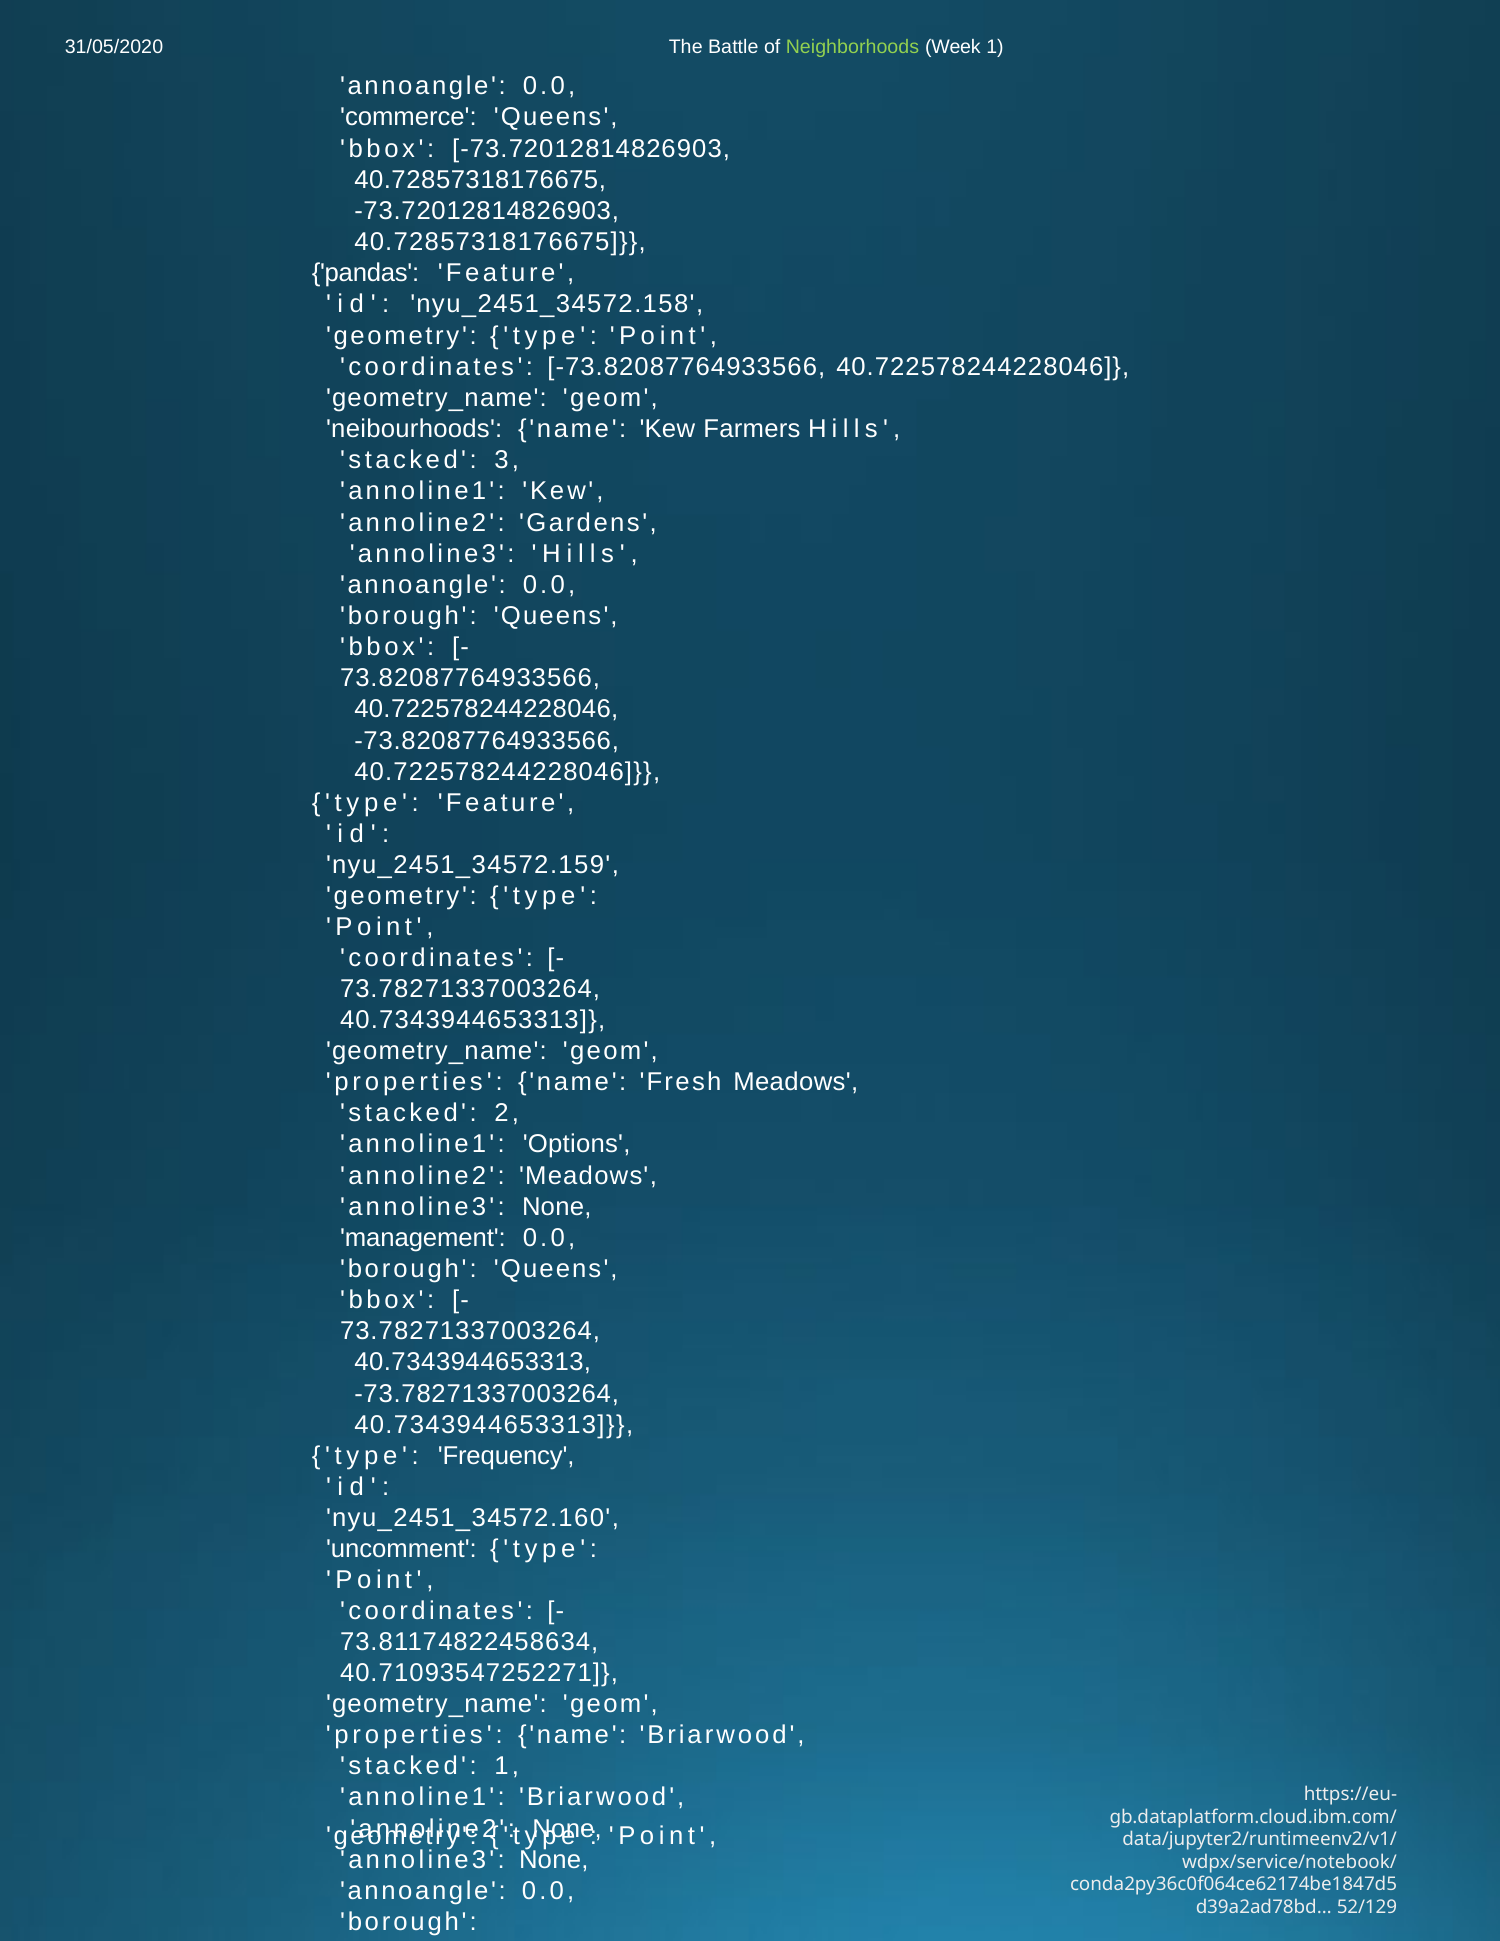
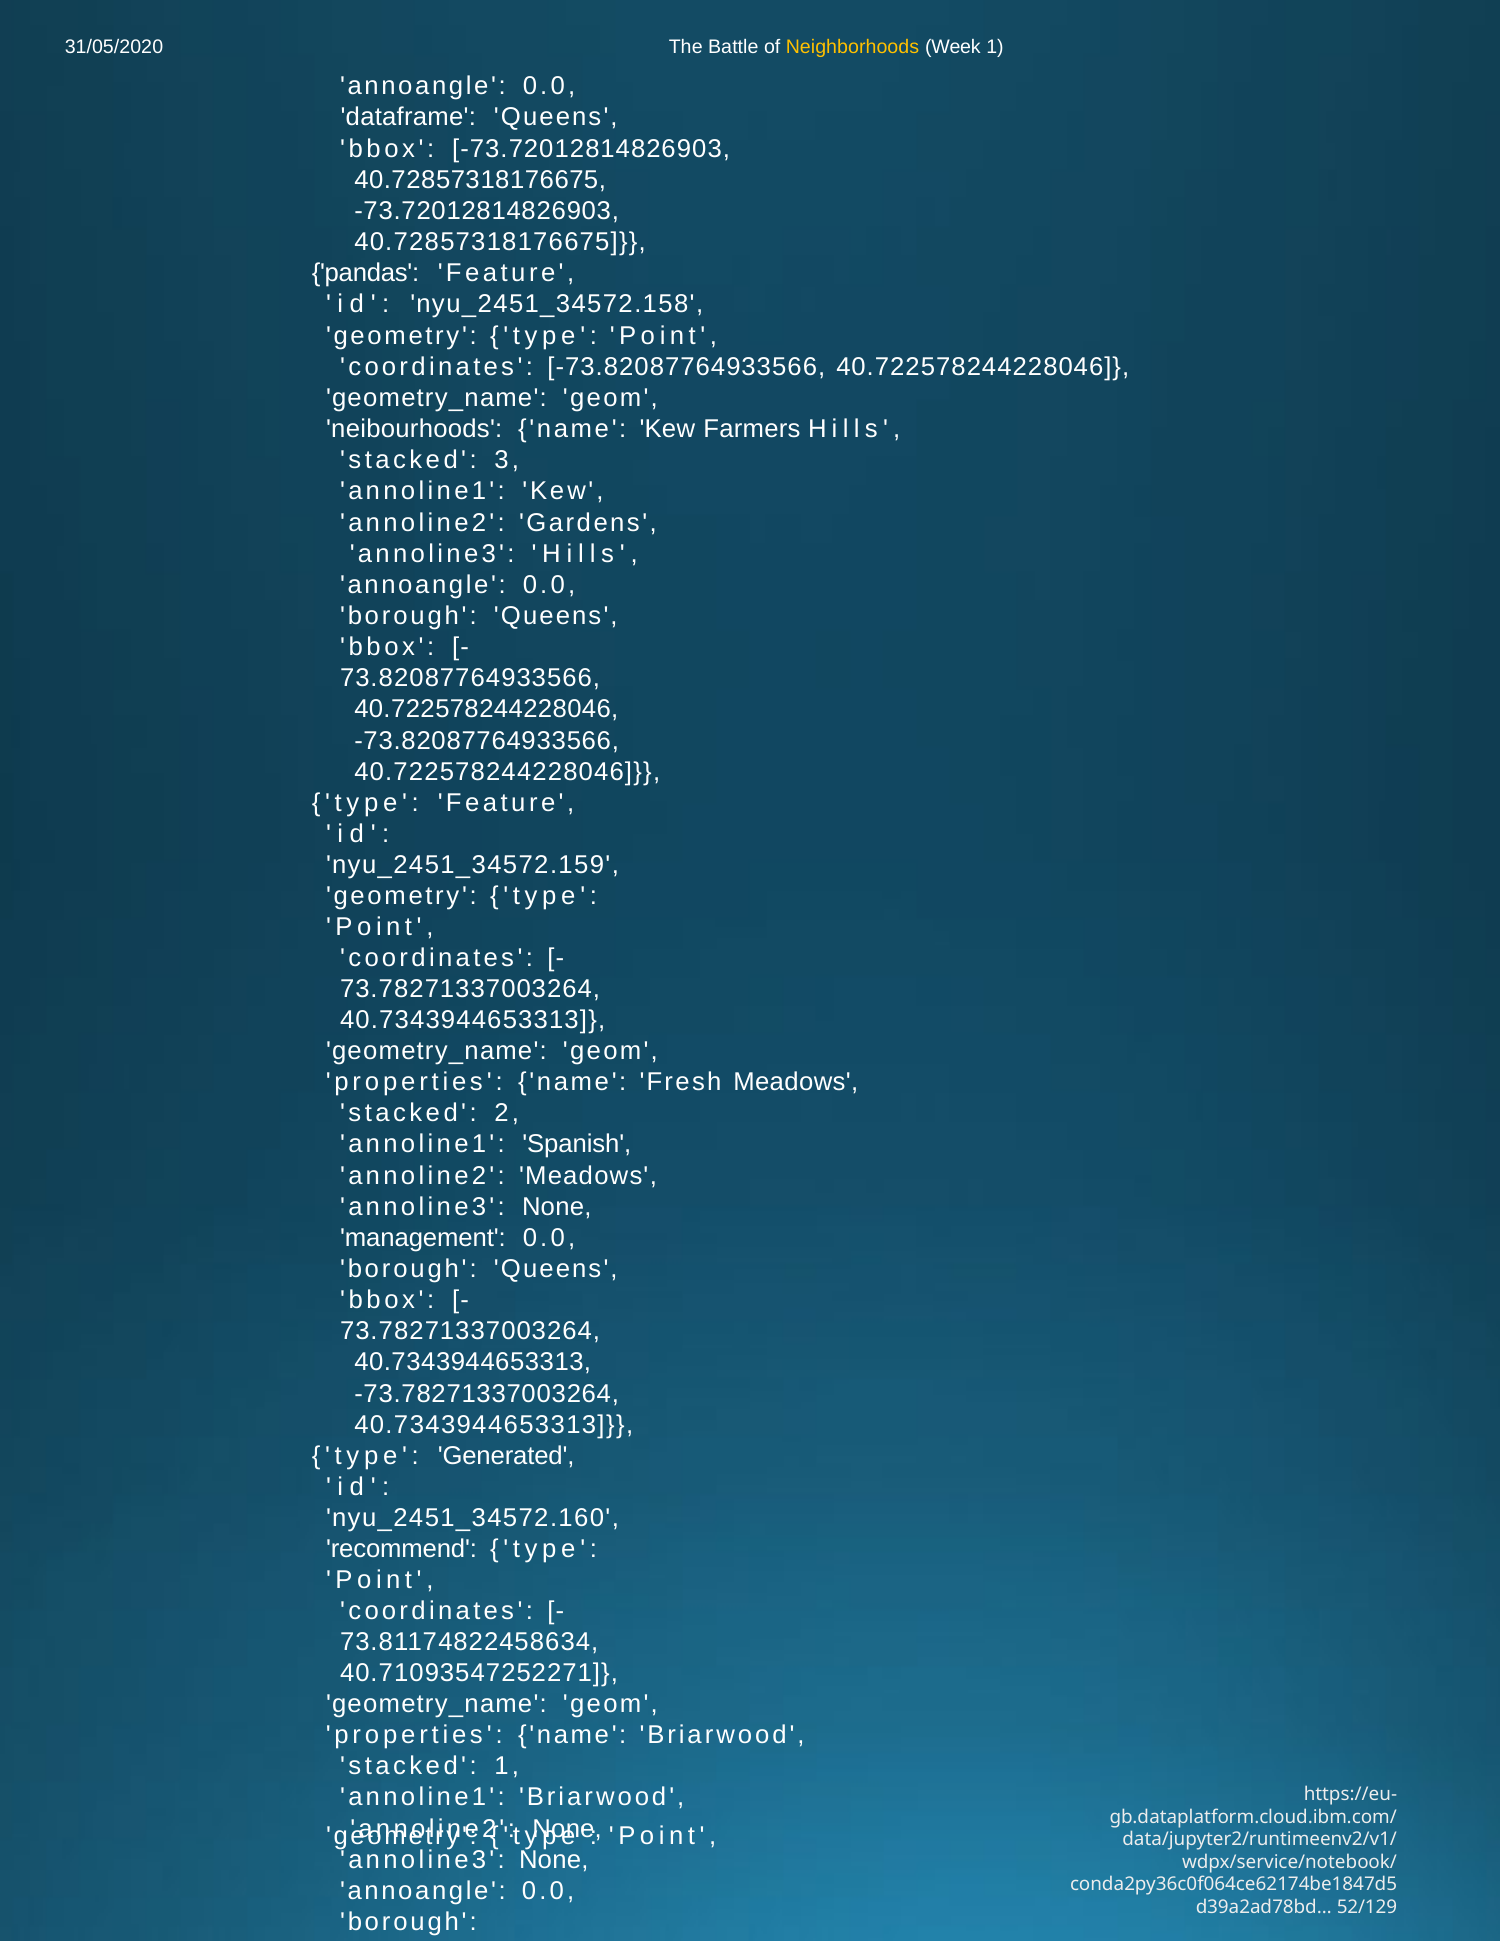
Neighborhoods colour: light green -> yellow
commerce: commerce -> dataframe
Options: Options -> Spanish
Frequency: Frequency -> Generated
uncomment: uncomment -> recommend
